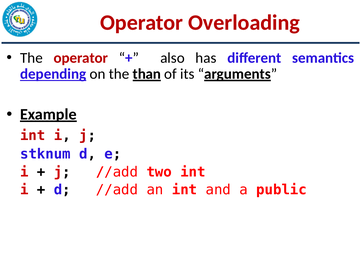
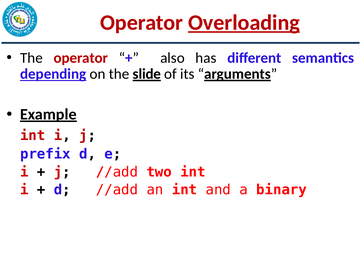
Overloading underline: none -> present
than: than -> slide
stknum: stknum -> prefix
public: public -> binary
